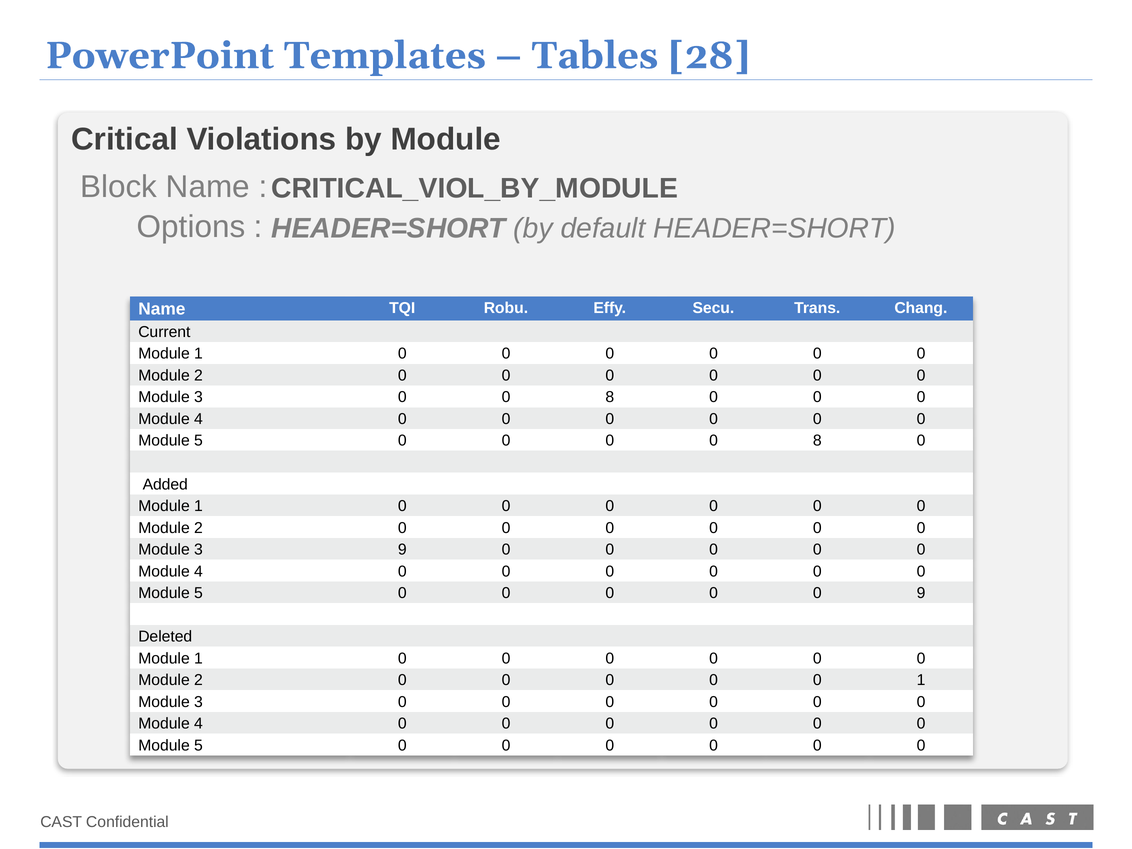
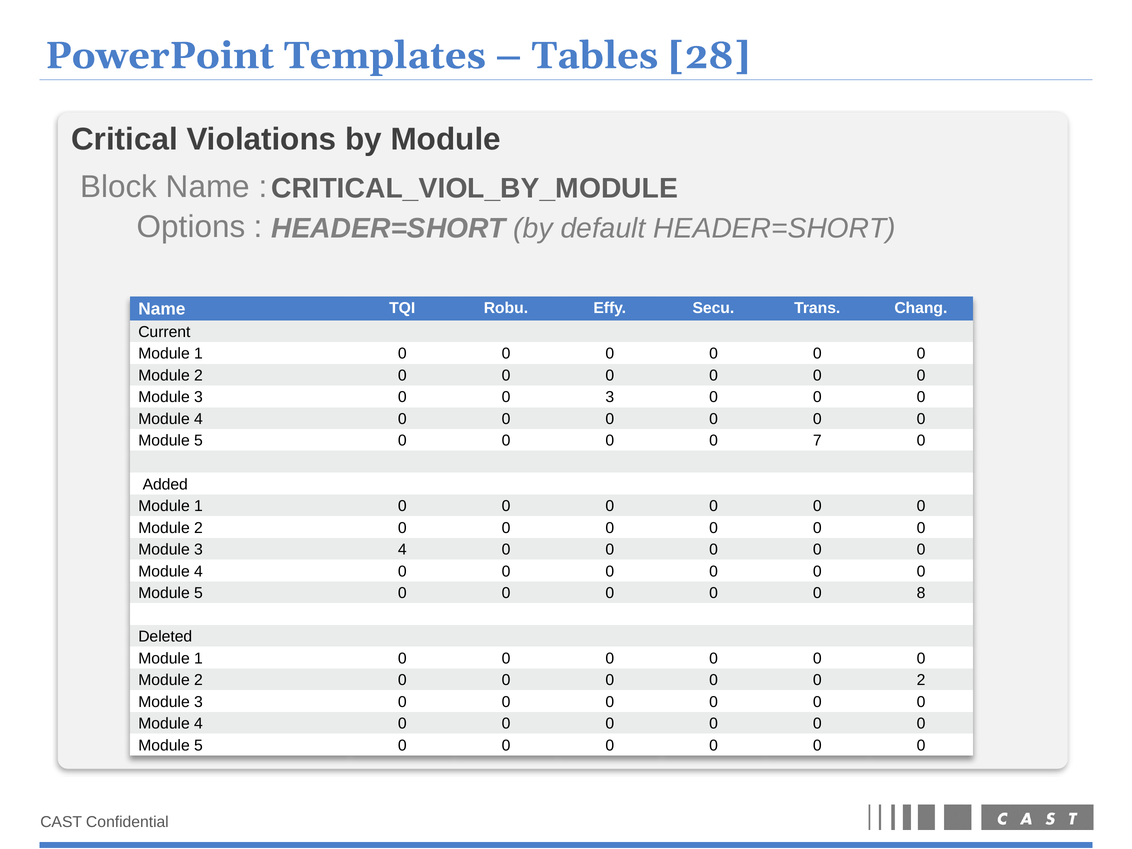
3 0 0 8: 8 -> 3
0 0 0 8: 8 -> 7
3 9: 9 -> 4
0 9: 9 -> 8
0 1: 1 -> 2
